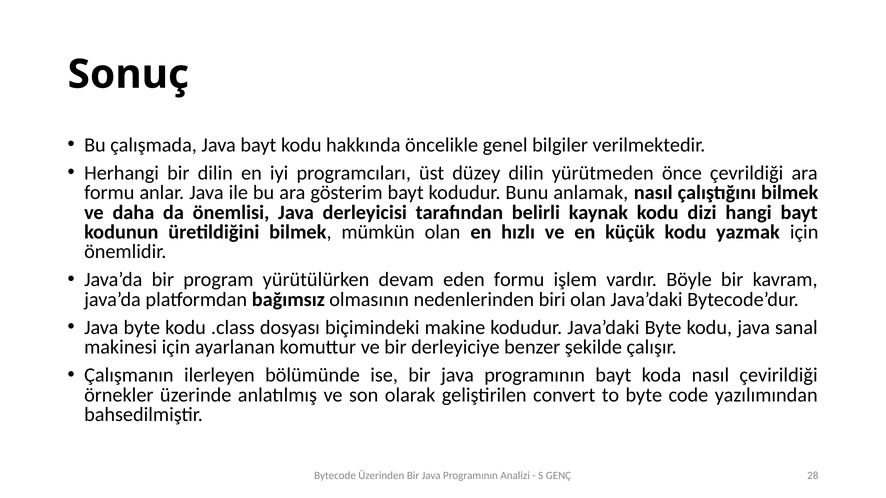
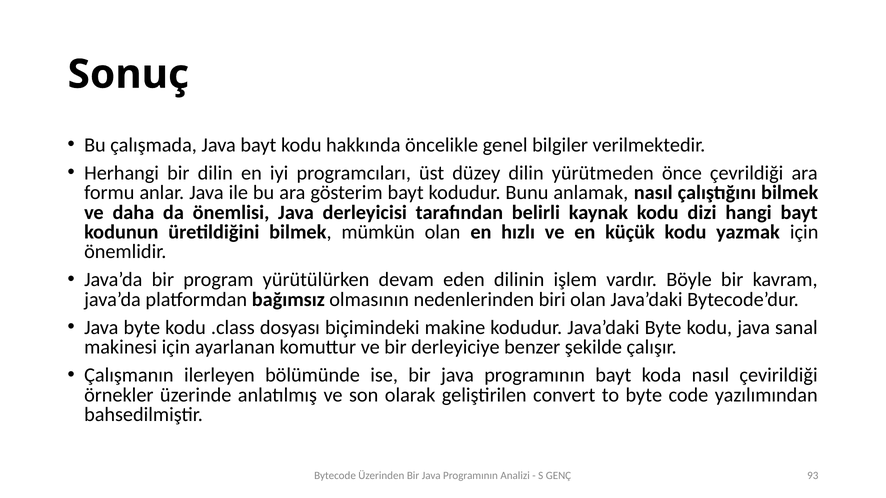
eden formu: formu -> dilinin
28: 28 -> 93
